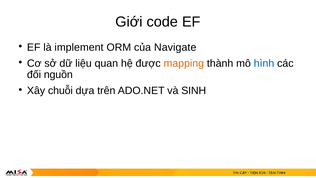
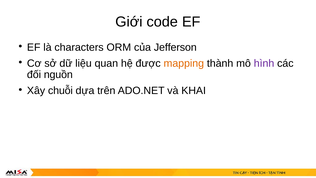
implement: implement -> characters
Navigate: Navigate -> Jefferson
hình colour: blue -> purple
SINH: SINH -> KHAI
